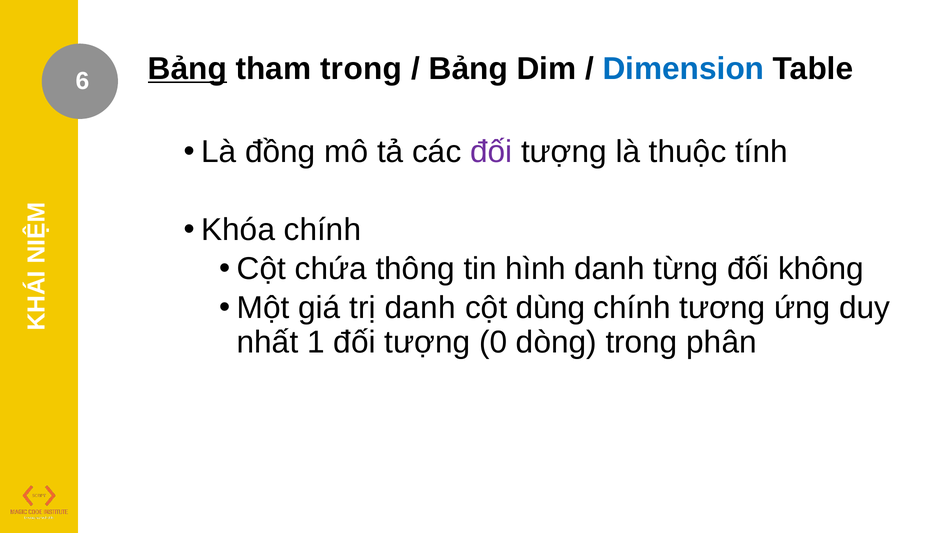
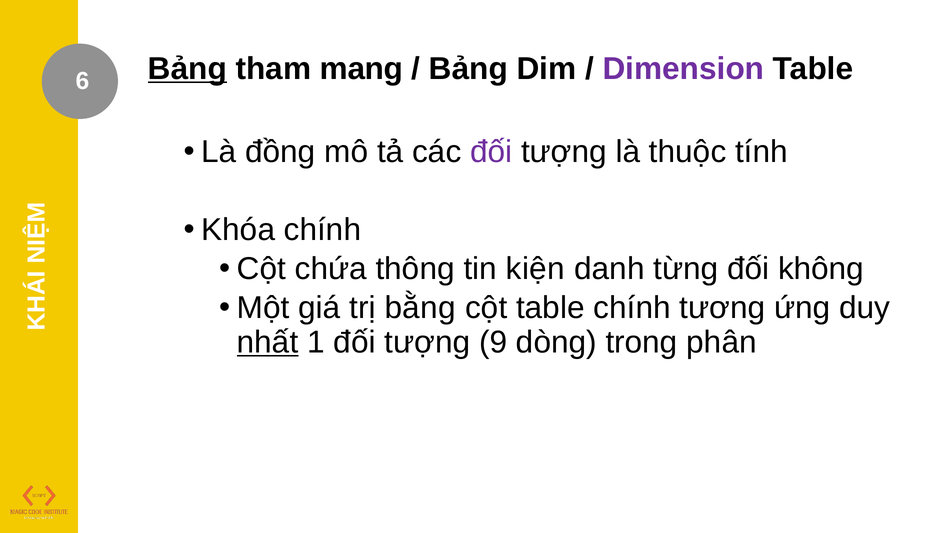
tham trong: trong -> mang
Dimension colour: blue -> purple
hình: hình -> kiện
trị danh: danh -> bằng
cột dùng: dùng -> table
nhất underline: none -> present
0: 0 -> 9
